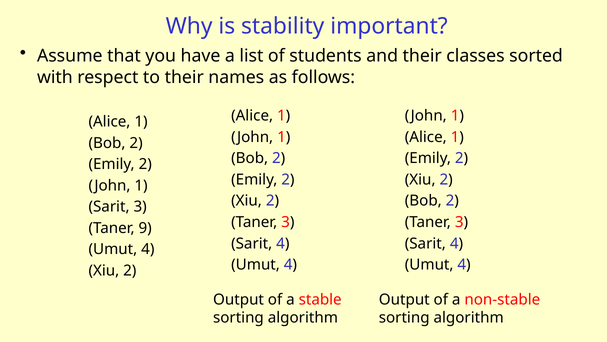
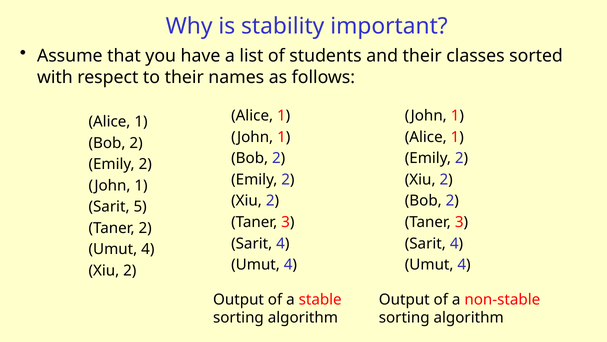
Sarit 3: 3 -> 5
Taner 9: 9 -> 2
